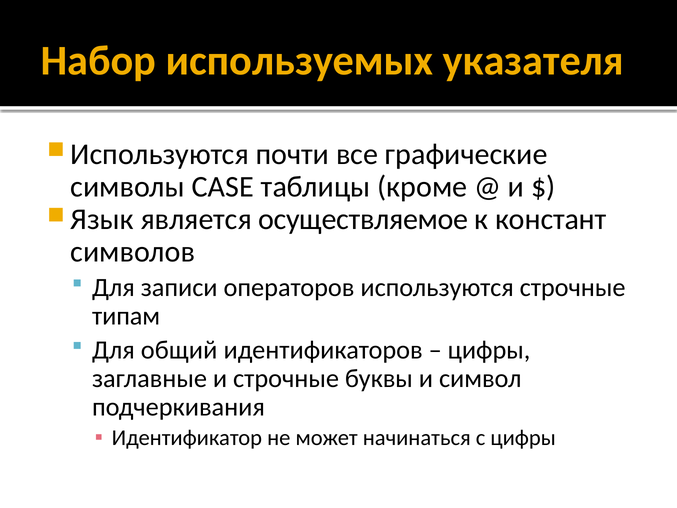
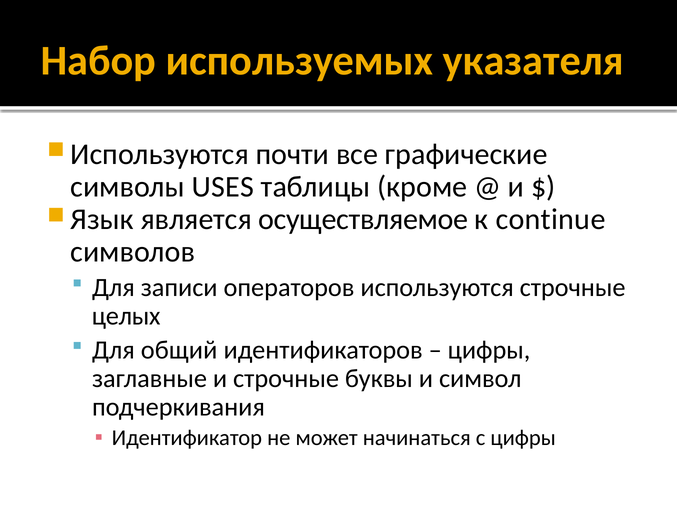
CASE: CASE -> USES
констант: констант -> continue
типам: типам -> целых
